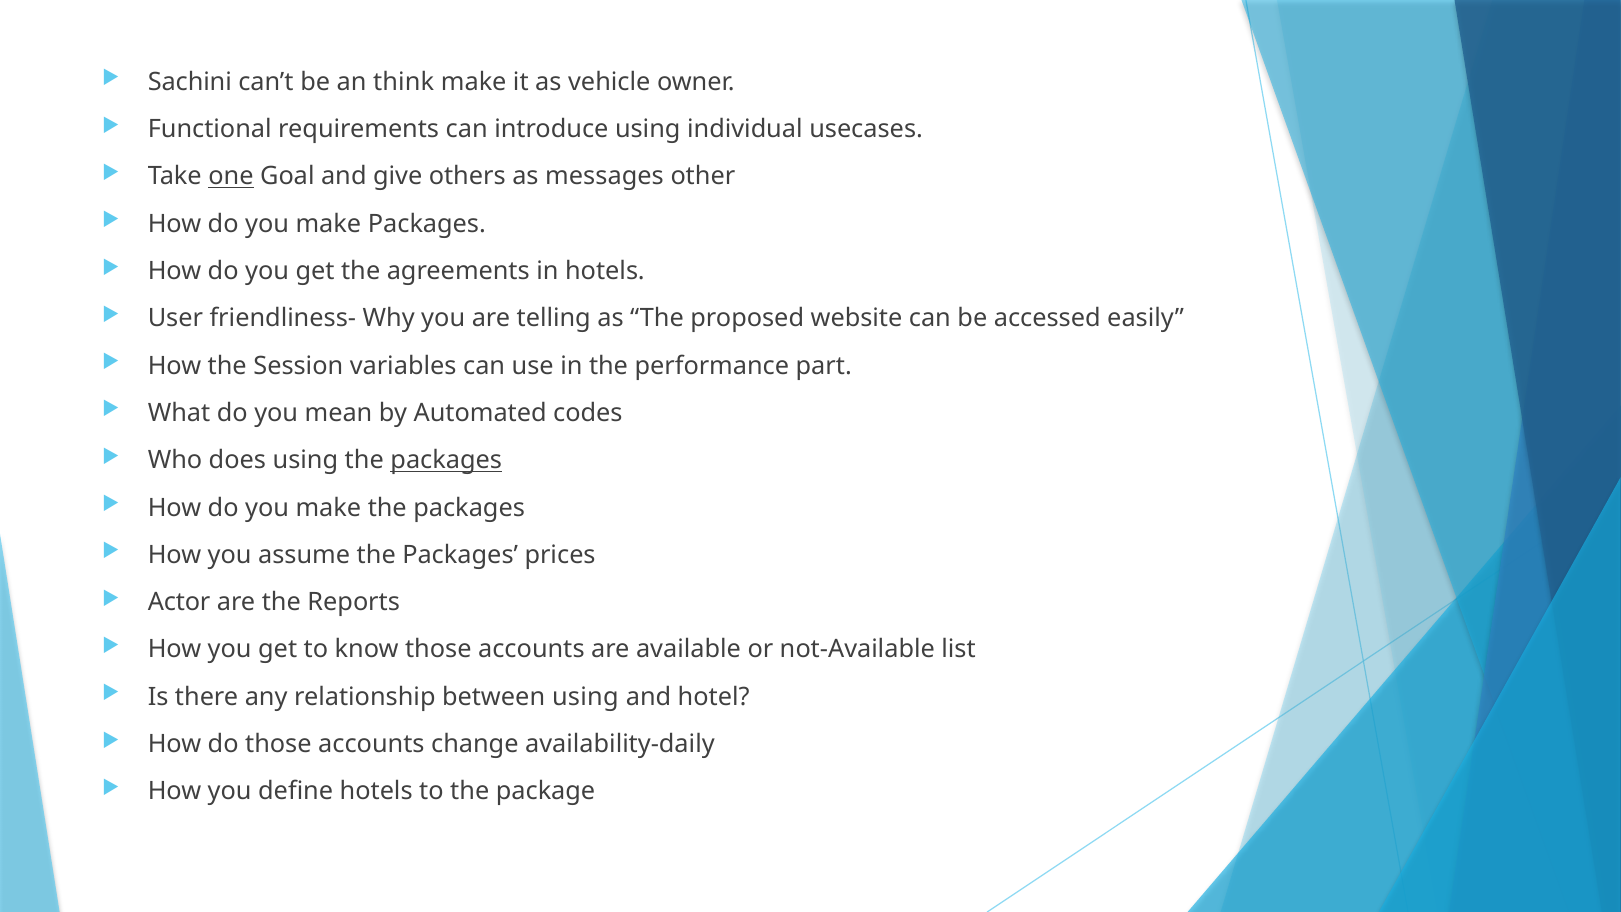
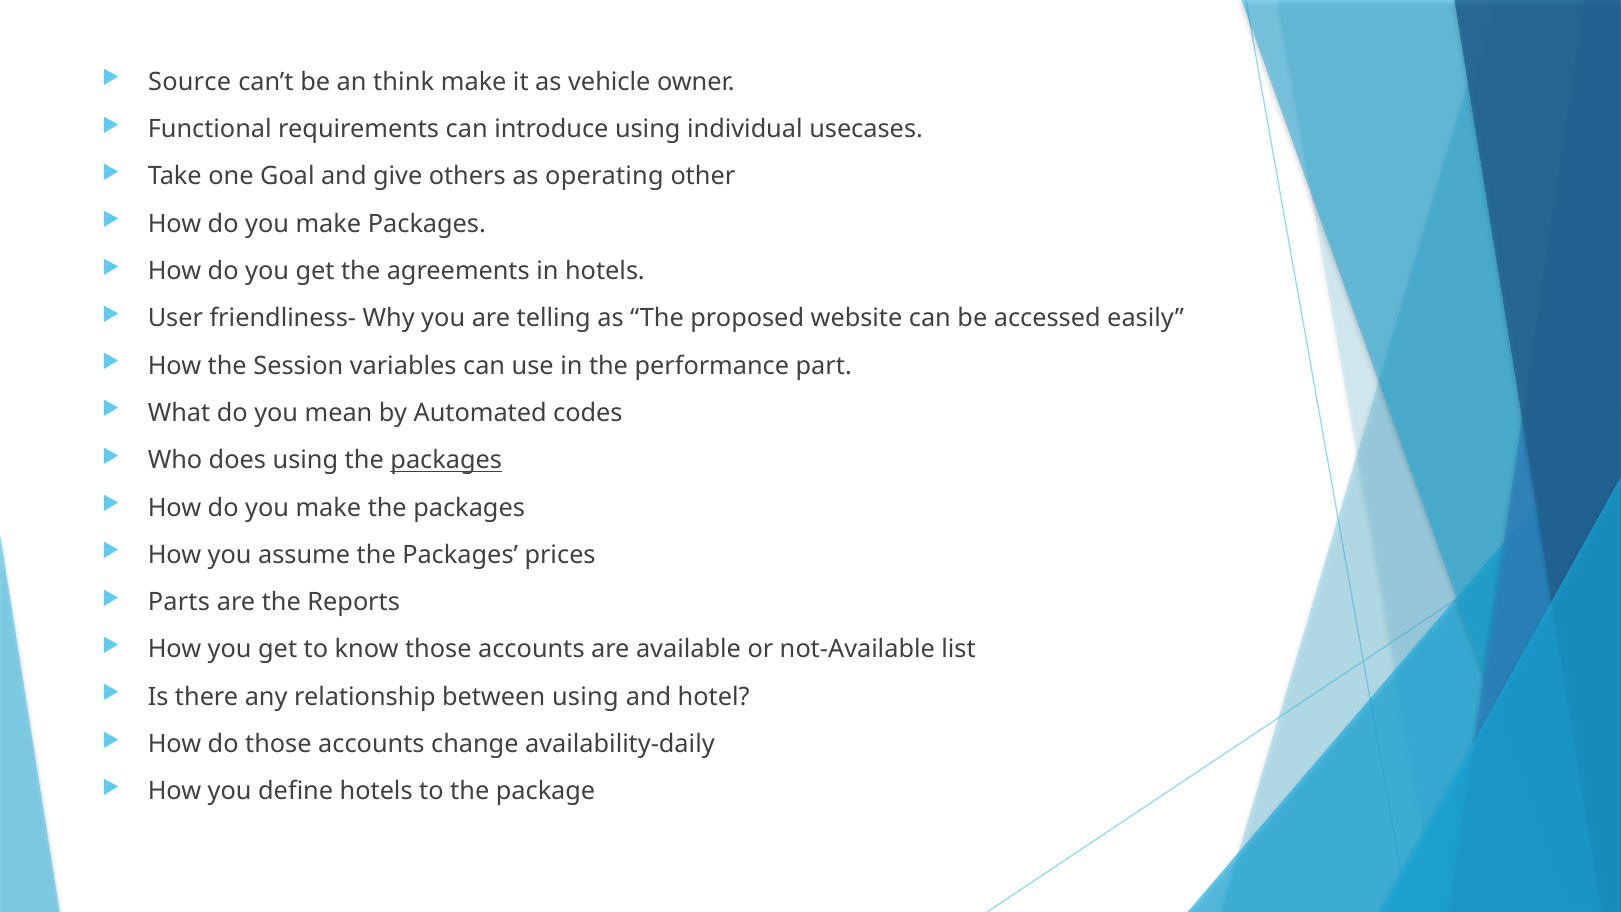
Sachini: Sachini -> Source
one underline: present -> none
messages: messages -> operating
Actor: Actor -> Parts
